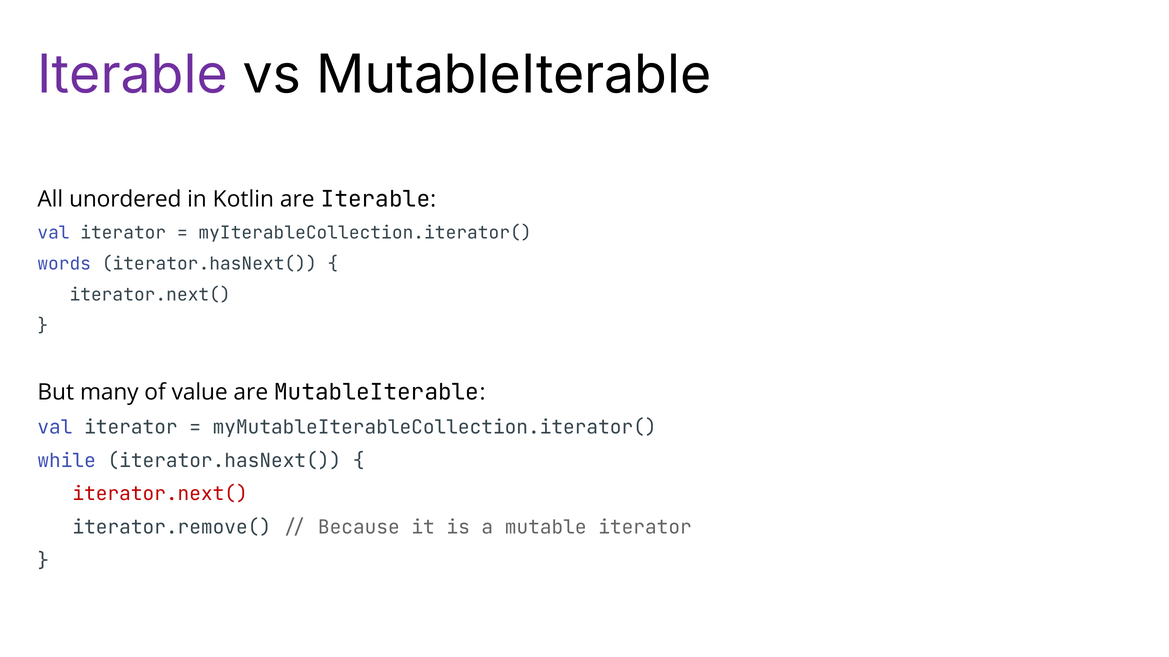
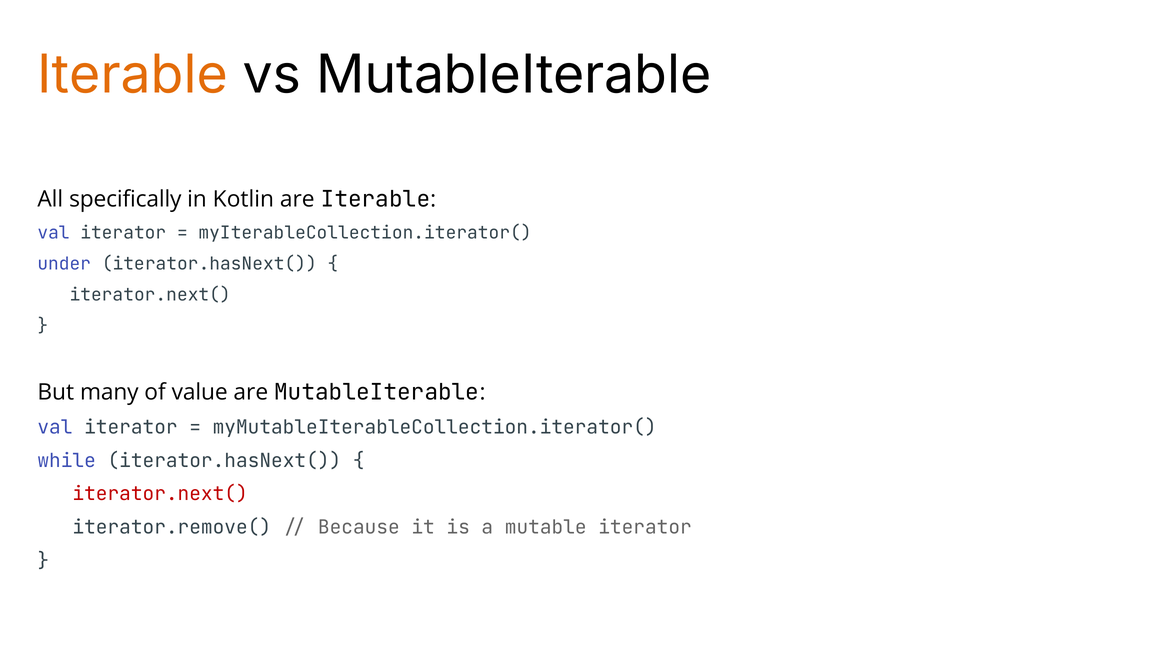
Iterable at (133, 75) colour: purple -> orange
unordered: unordered -> specifically
words: words -> under
